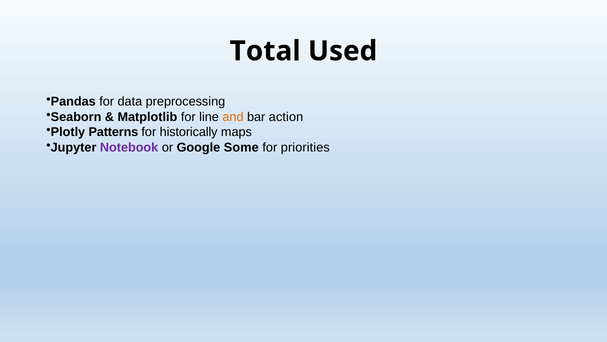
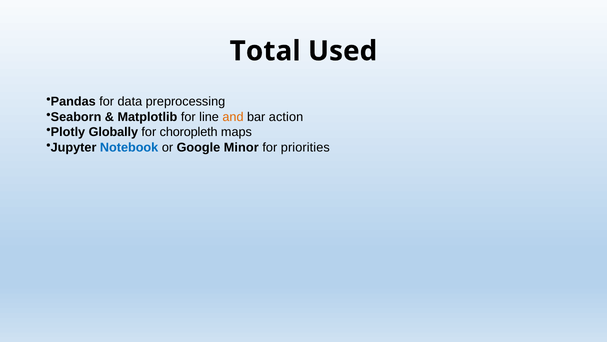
Patterns: Patterns -> Globally
historically: historically -> choropleth
Notebook colour: purple -> blue
Some: Some -> Minor
